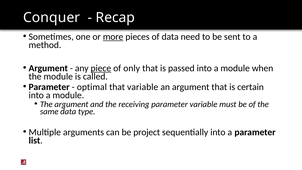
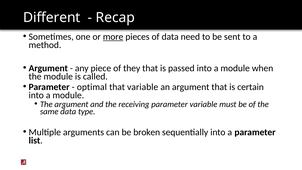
Conquer: Conquer -> Different
piece underline: present -> none
only: only -> they
project: project -> broken
